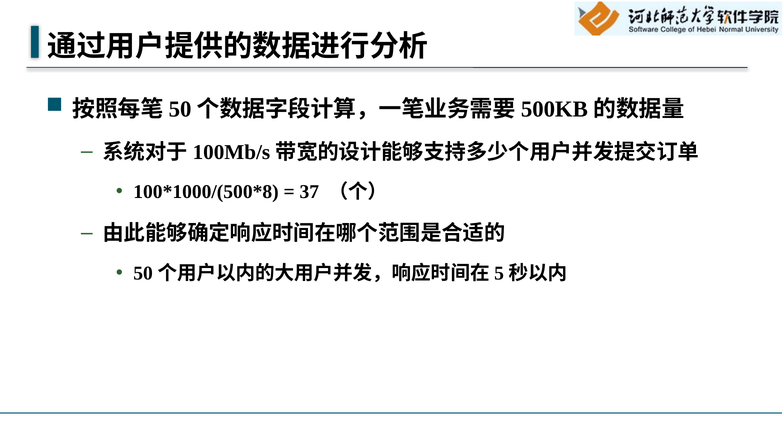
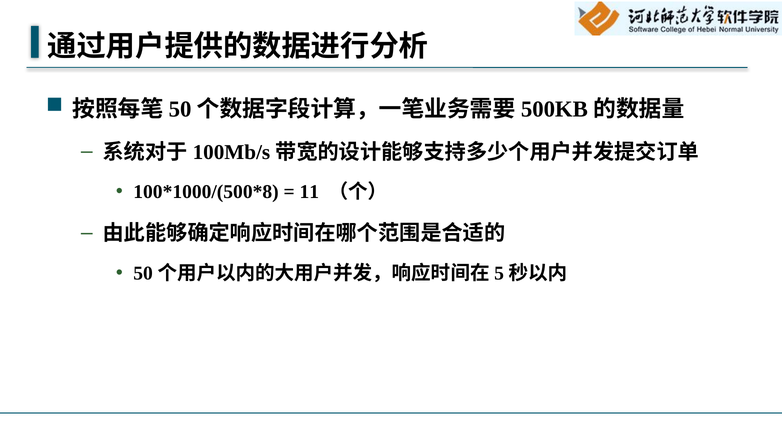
37: 37 -> 11
